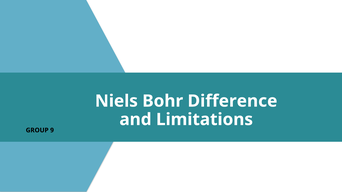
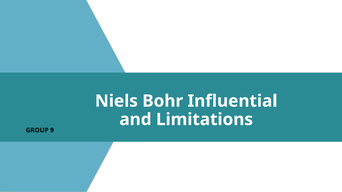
Difference: Difference -> Influential
